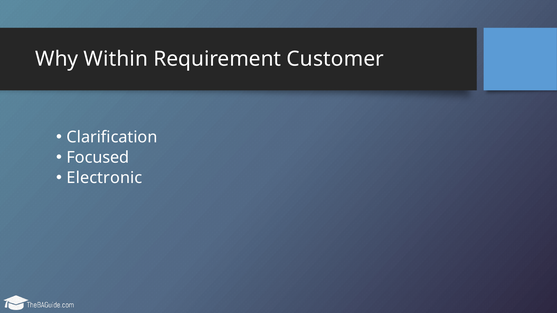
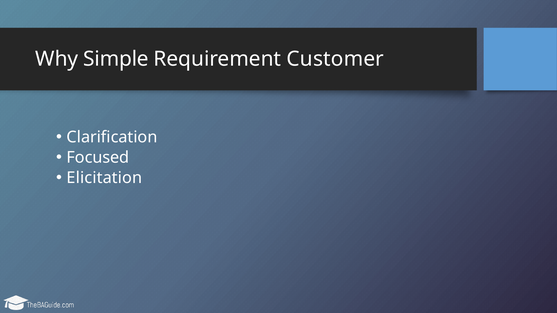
Within: Within -> Simple
Electronic: Electronic -> Elicitation
